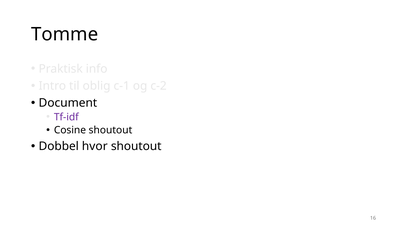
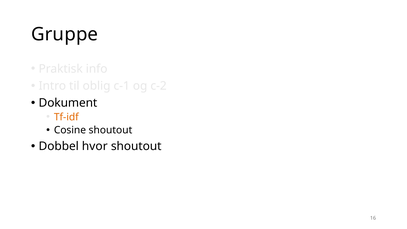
Tomme: Tomme -> Gruppe
Document: Document -> Dokument
Tf-idf colour: purple -> orange
